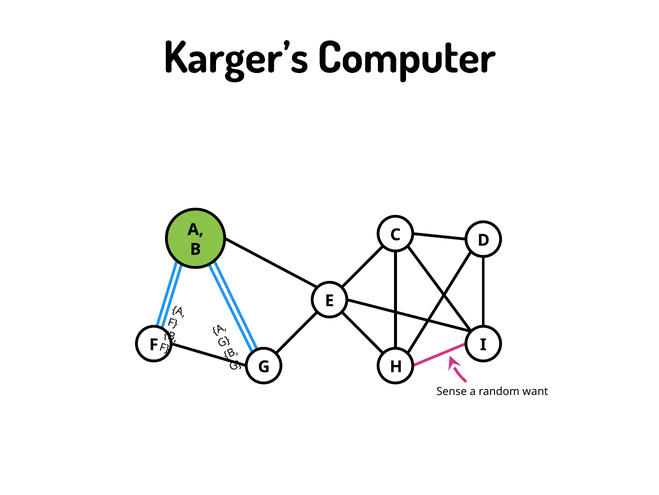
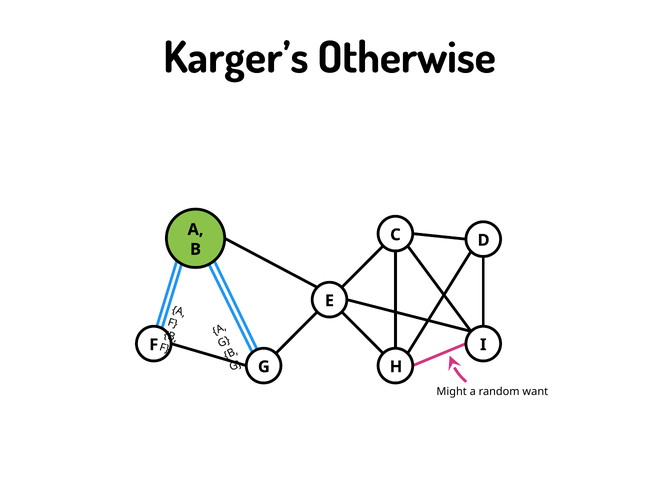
Computer: Computer -> Otherwise
Sense: Sense -> Might
